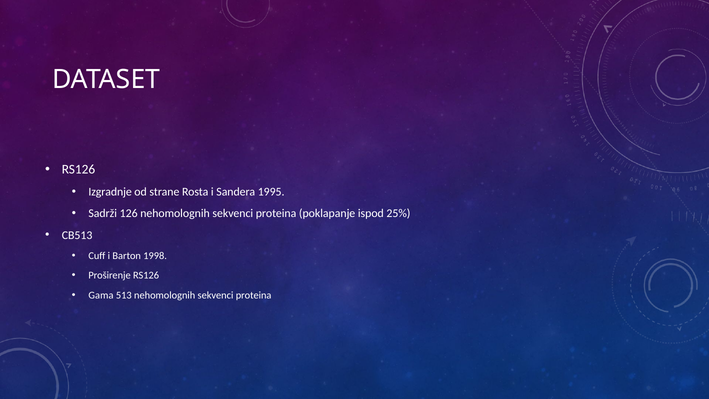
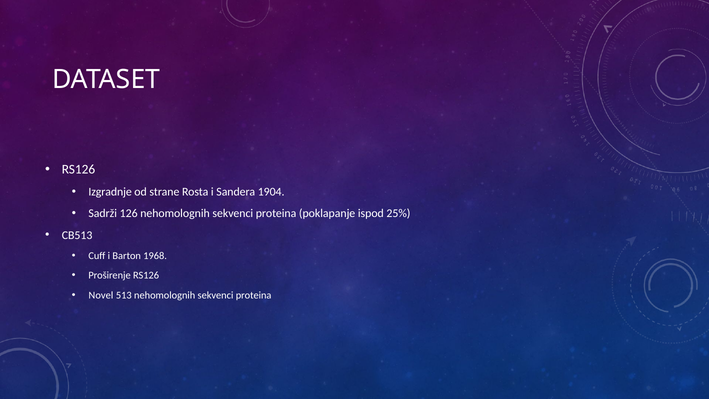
1995: 1995 -> 1904
1998: 1998 -> 1968
Gama: Gama -> Novel
